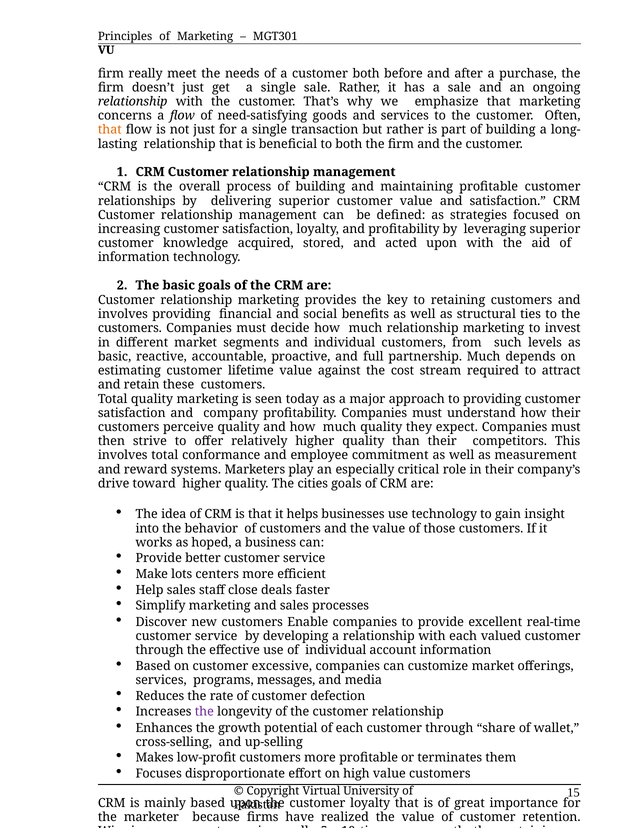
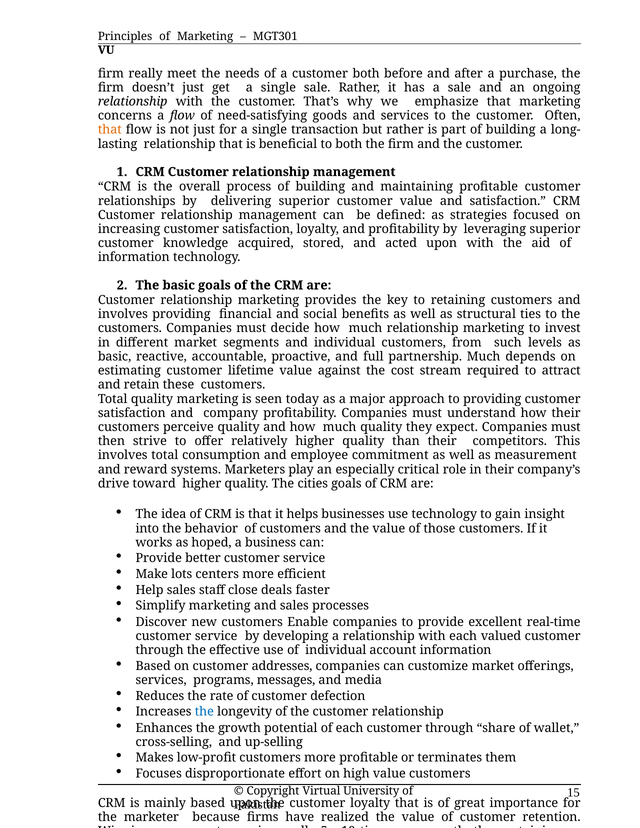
conformance: conformance -> consumption
excessive: excessive -> addresses
the at (204, 712) colour: purple -> blue
